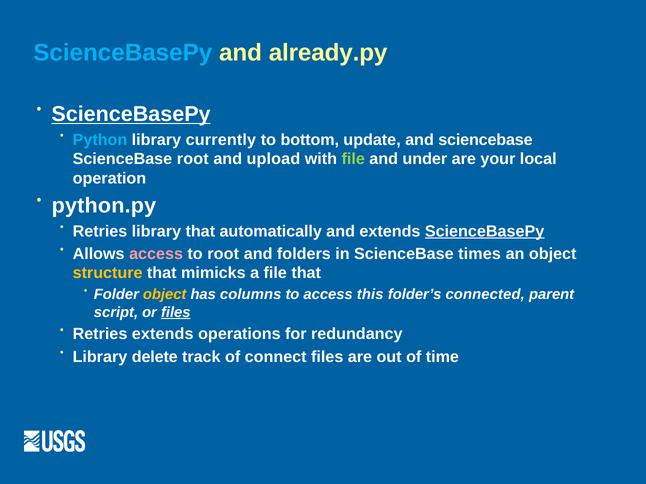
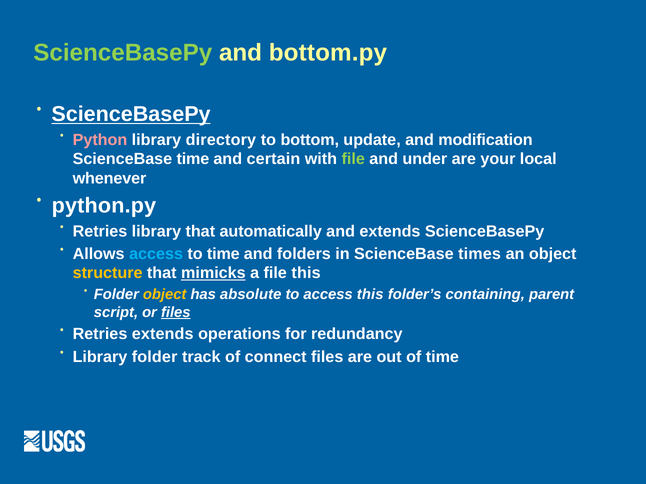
ScienceBasePy at (123, 53) colour: light blue -> light green
already.py: already.py -> bottom.py
Python colour: light blue -> pink
currently: currently -> directory
and sciencebase: sciencebase -> modification
ScienceBase root: root -> time
upload: upload -> certain
operation: operation -> whenever
ScienceBasePy at (485, 231) underline: present -> none
access at (156, 254) colour: pink -> light blue
to root: root -> time
mimicks underline: none -> present
file that: that -> this
columns: columns -> absolute
connected: connected -> containing
Library delete: delete -> folder
